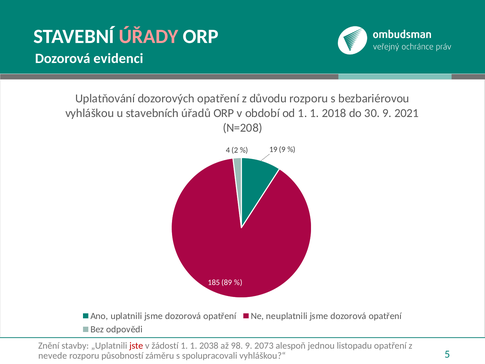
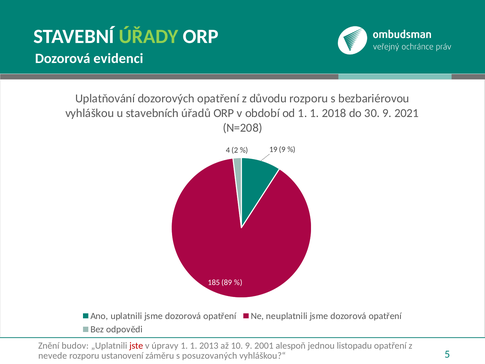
ÚŘADY colour: pink -> light green
stavby: stavby -> budov
žádostí: žádostí -> úpravy
2038: 2038 -> 2013
98: 98 -> 10
2073: 2073 -> 2001
působností: působností -> ustanovení
spolupracovali: spolupracovali -> posuzovaných
